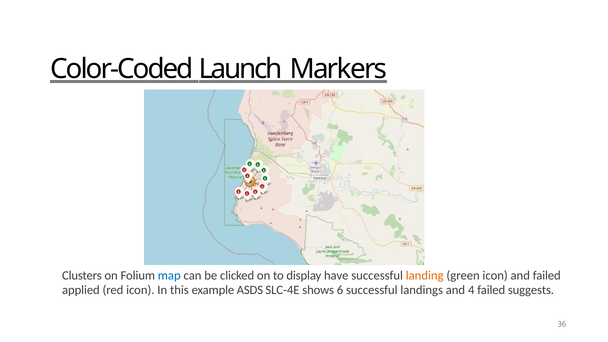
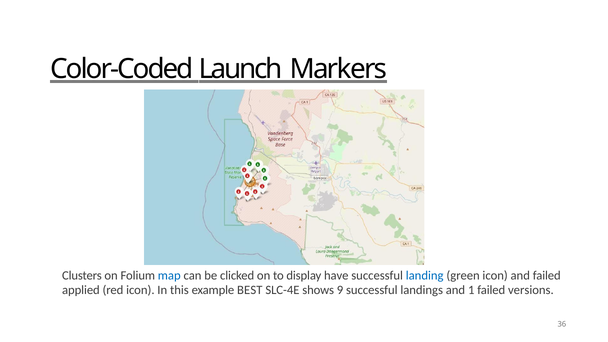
landing colour: orange -> blue
ASDS: ASDS -> BEST
6: 6 -> 9
4: 4 -> 1
suggests: suggests -> versions
